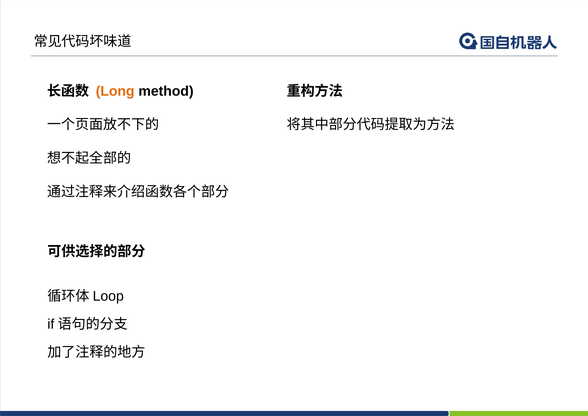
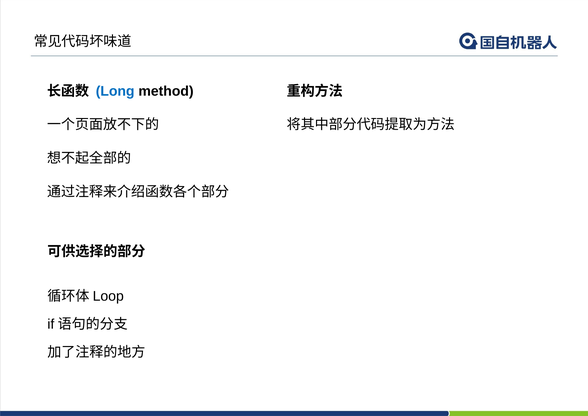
Long colour: orange -> blue
